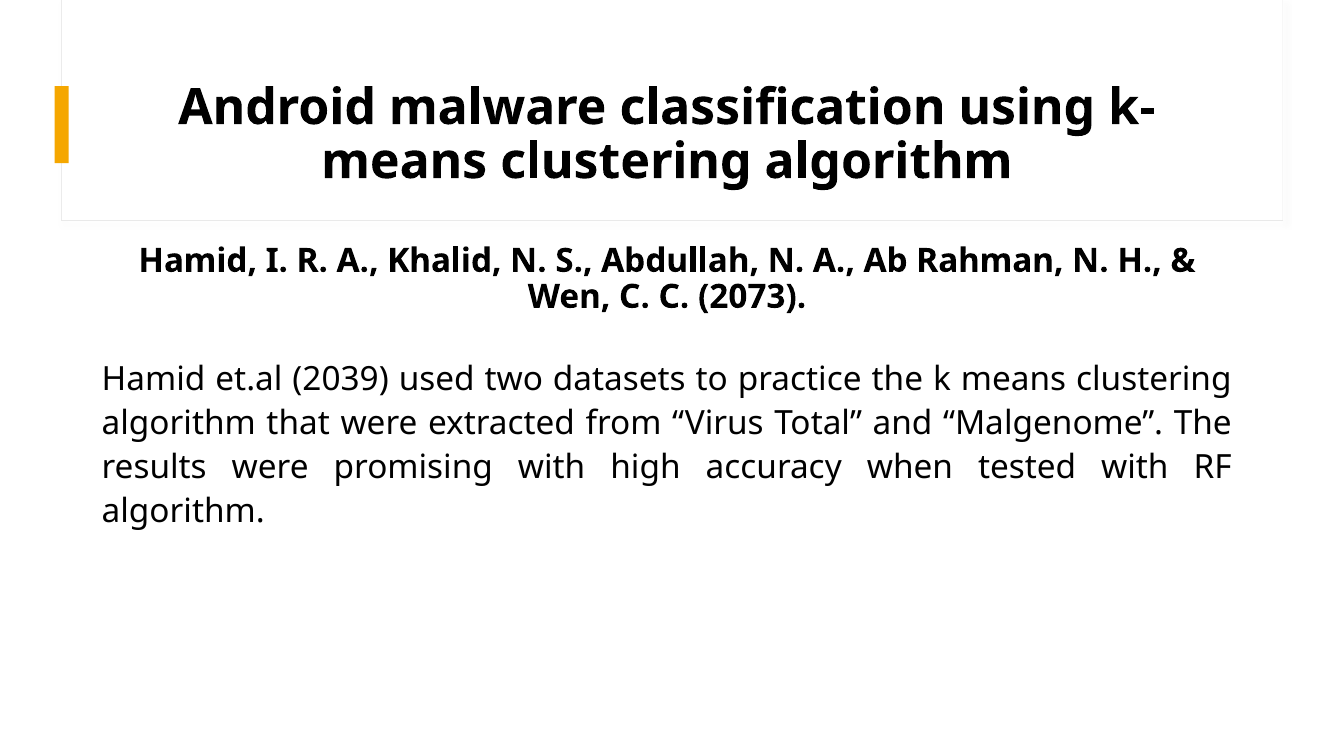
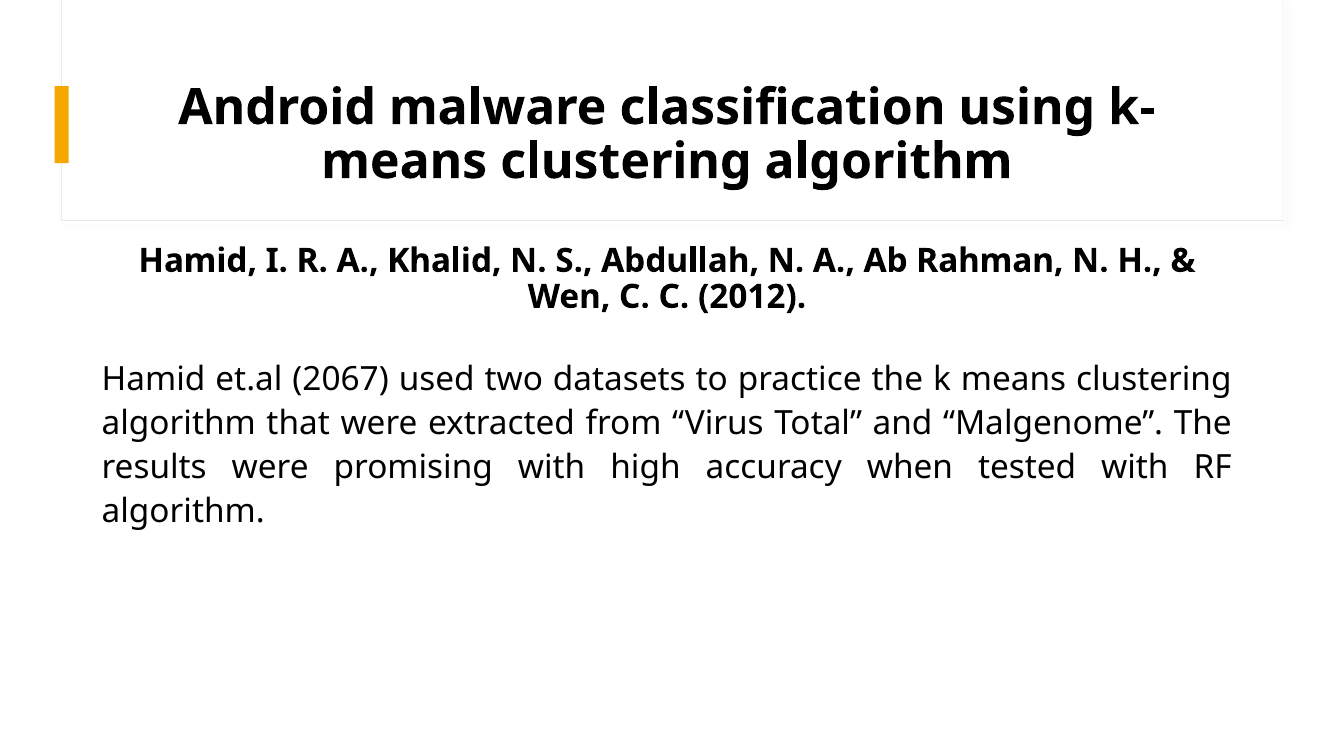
2073: 2073 -> 2012
2039: 2039 -> 2067
